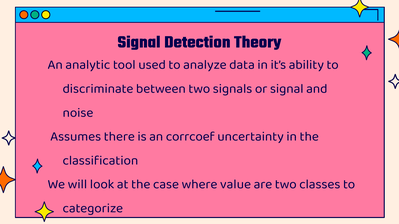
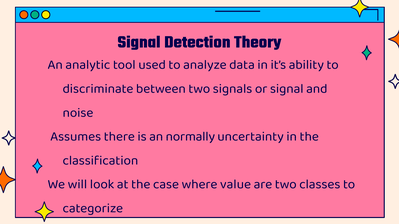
corrcoef: corrcoef -> normally
